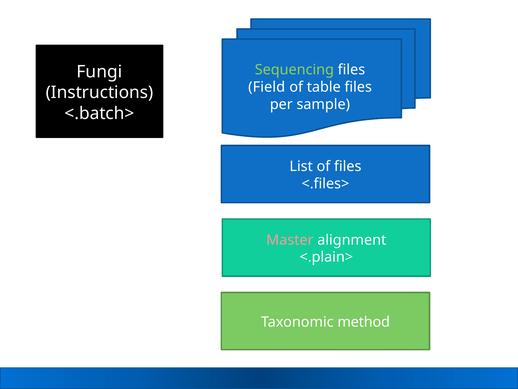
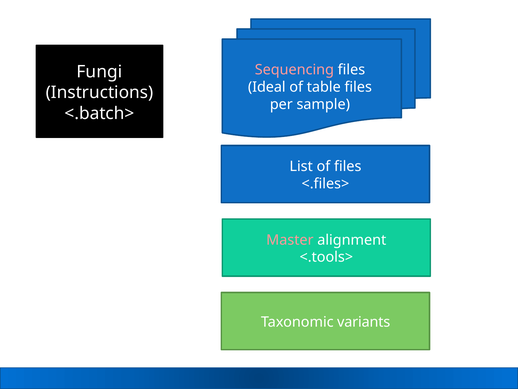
Sequencing colour: light green -> pink
Field: Field -> Ideal
<.plain>: <.plain> -> <.tools>
method: method -> variants
